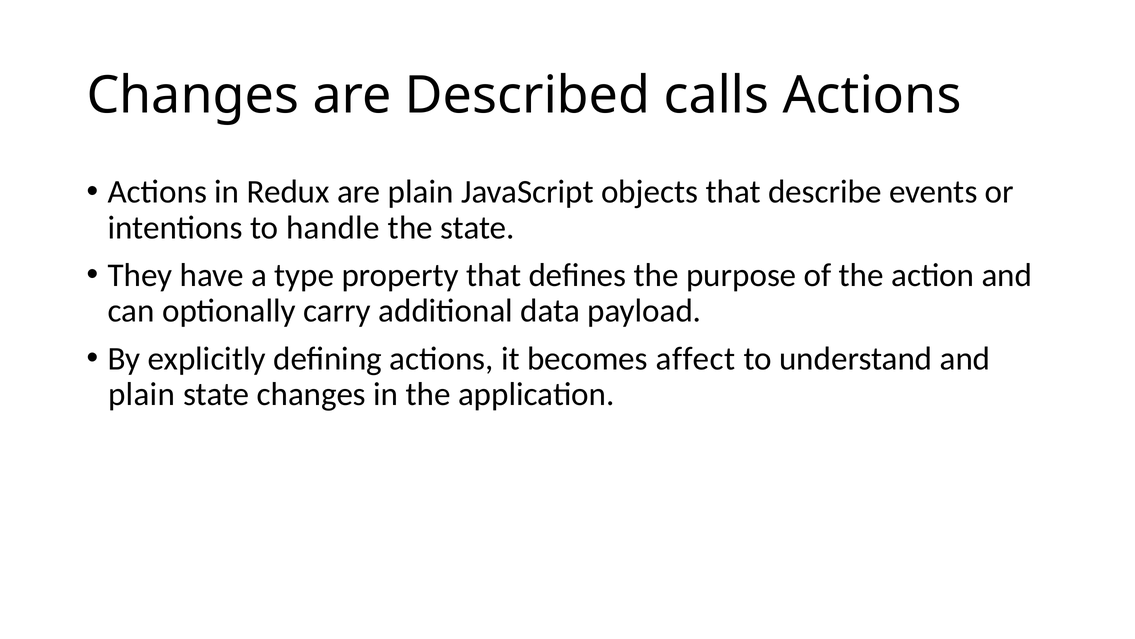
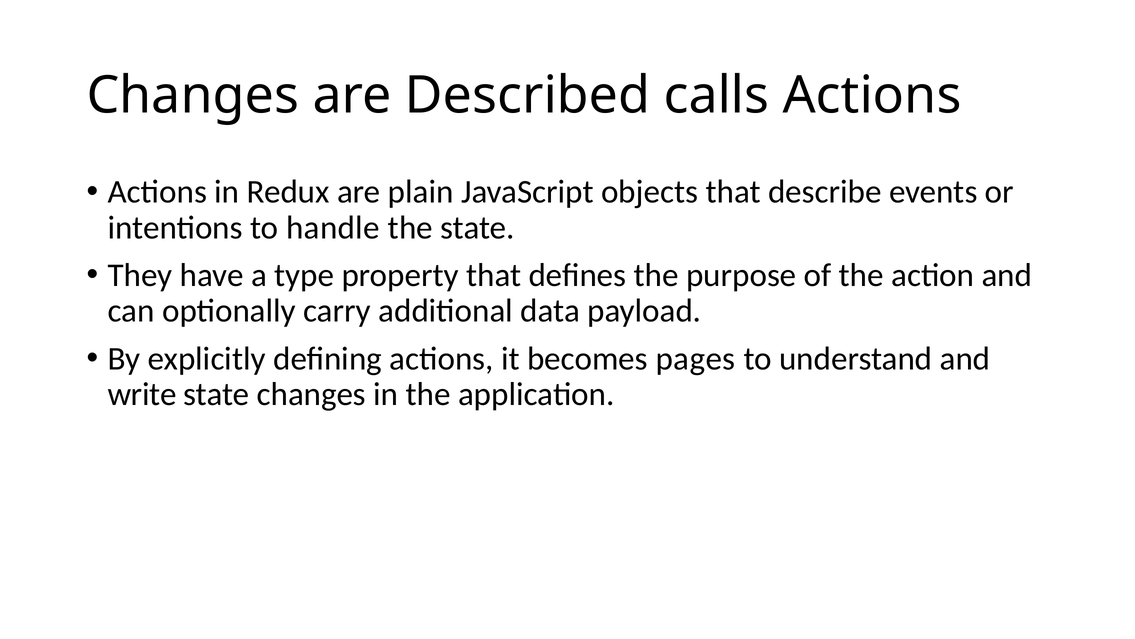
affect: affect -> pages
plain at (142, 394): plain -> write
